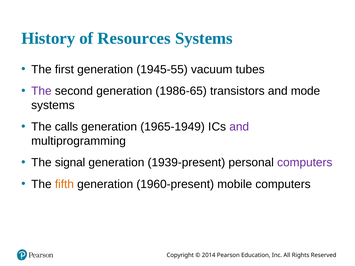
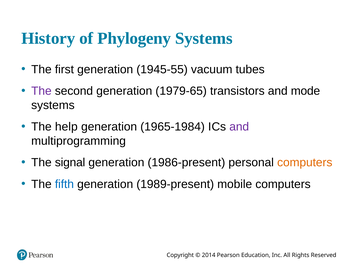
Resources: Resources -> Phylogeny
1986-65: 1986-65 -> 1979-65
calls: calls -> help
1965-1949: 1965-1949 -> 1965-1984
1939-present: 1939-present -> 1986-present
computers at (305, 163) colour: purple -> orange
fifth colour: orange -> blue
1960-present: 1960-present -> 1989-present
